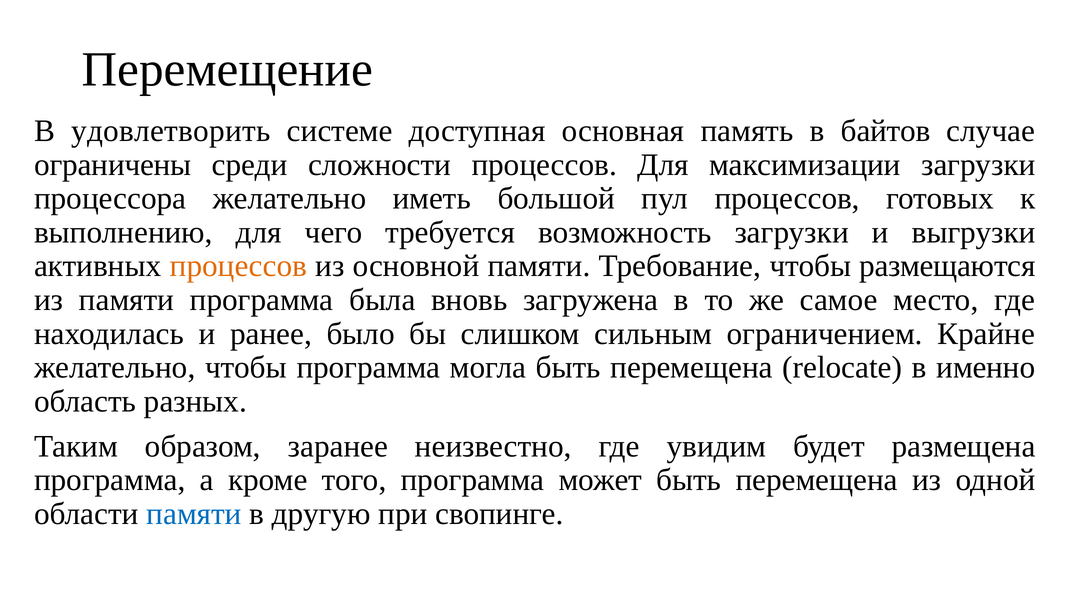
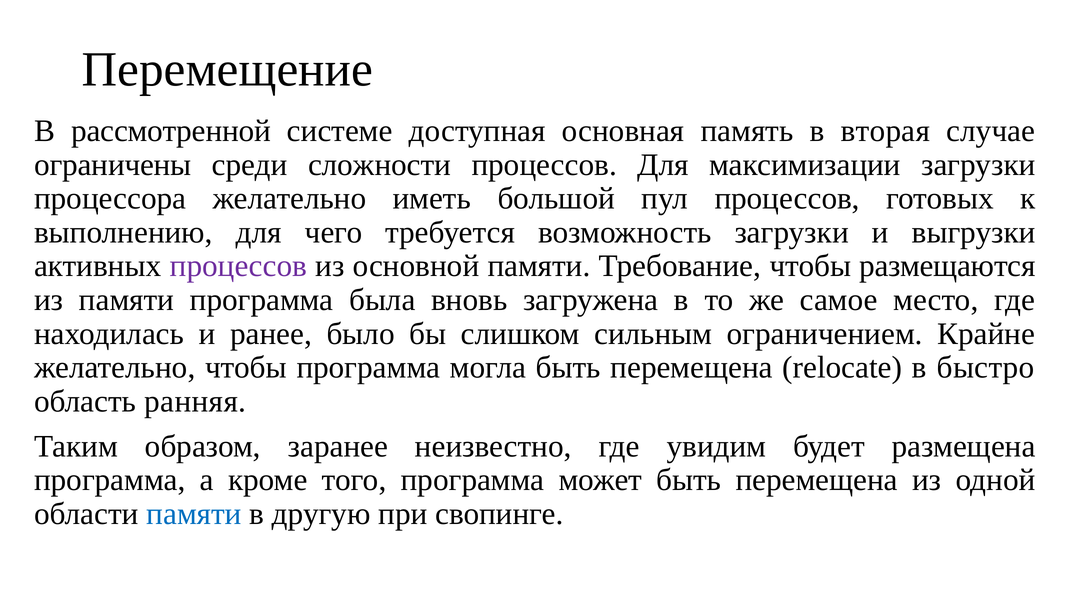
удовлетворить: удовлетворить -> рассмотренной
байтов: байтов -> вторая
процессов at (238, 266) colour: orange -> purple
именно: именно -> быстро
разных: разных -> ранняя
